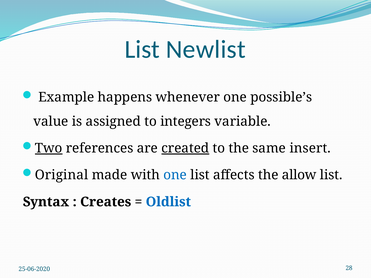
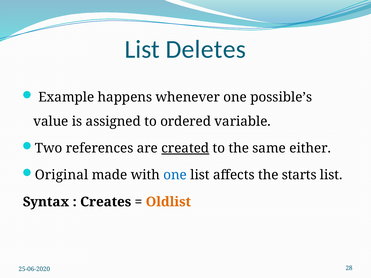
Newlist: Newlist -> Deletes
integers: integers -> ordered
Two underline: present -> none
insert: insert -> either
allow: allow -> starts
Oldlist colour: blue -> orange
